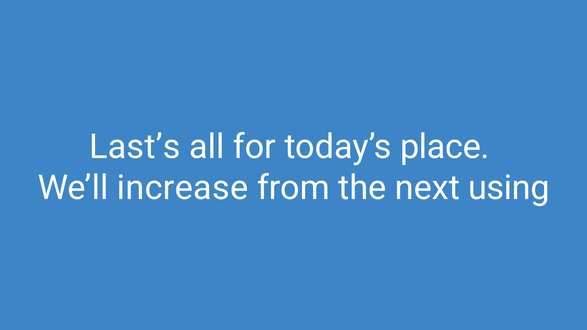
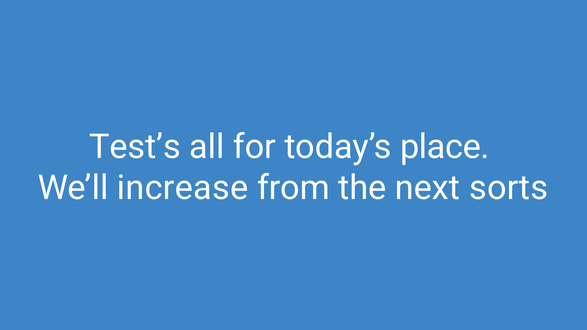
Last’s: Last’s -> Test’s
using: using -> sorts
